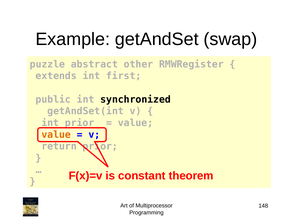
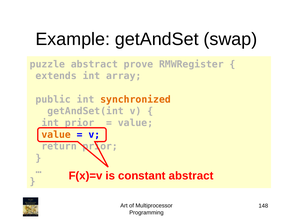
other: other -> prove
first: first -> array
synchronized colour: black -> orange
constant theorem: theorem -> abstract
